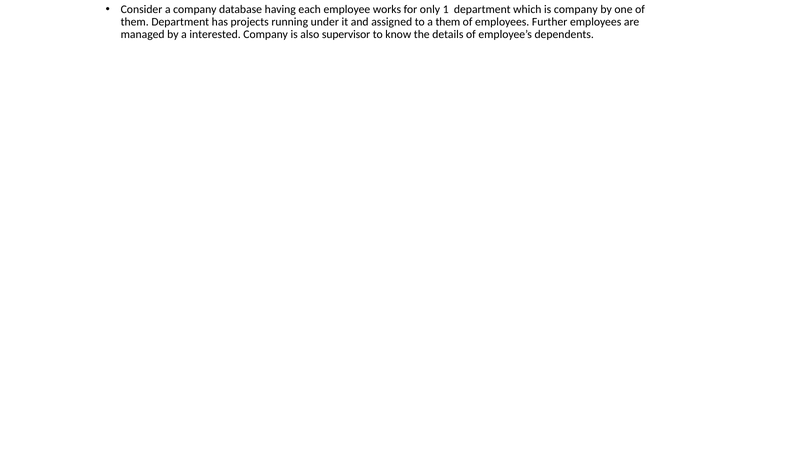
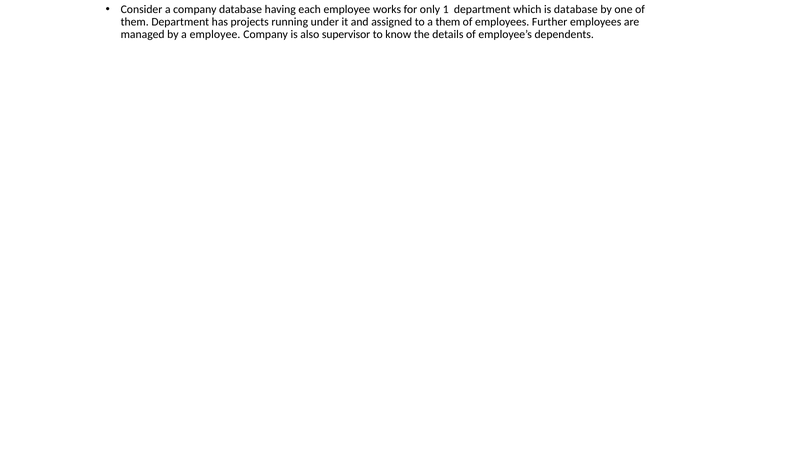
is company: company -> database
a interested: interested -> employee
